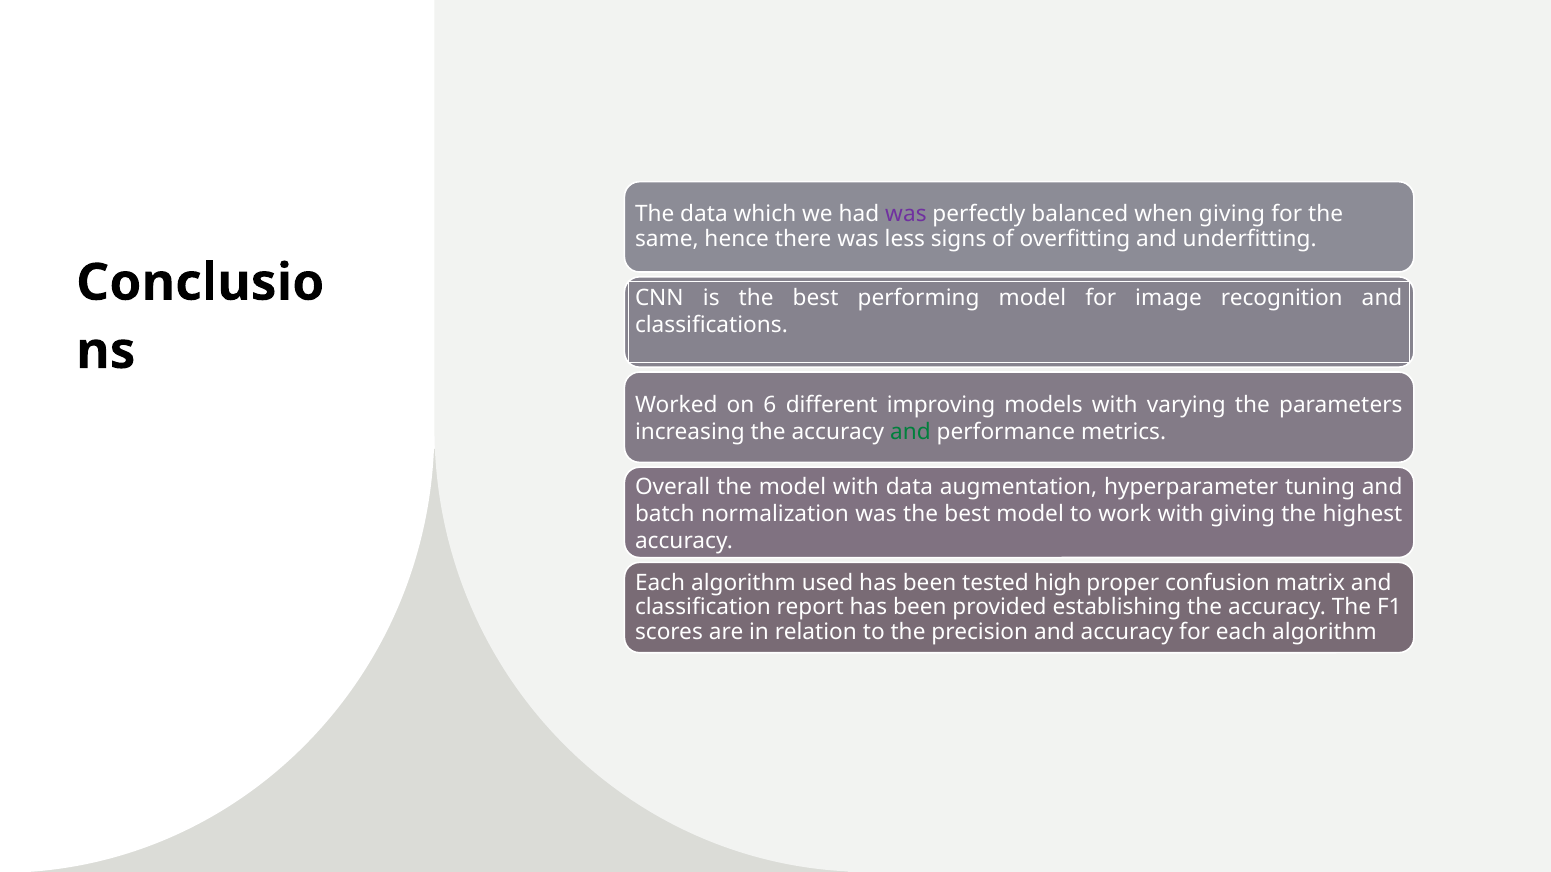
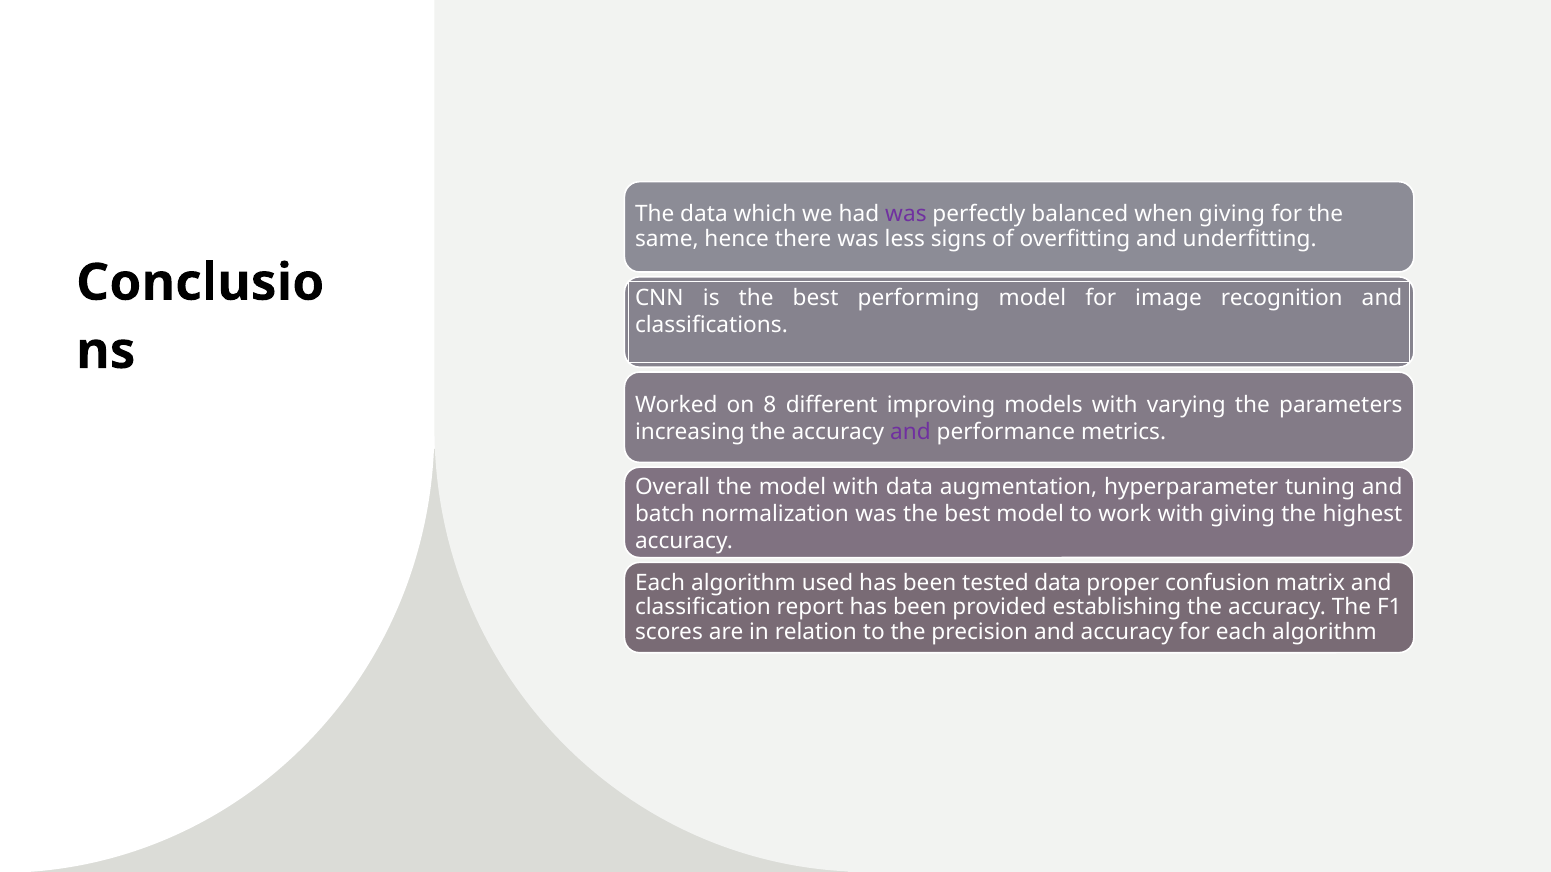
6: 6 -> 8
and at (910, 433) colour: green -> purple
tested high: high -> data
